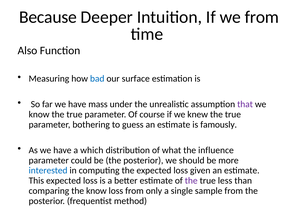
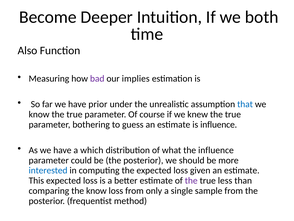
Because: Because -> Become
we from: from -> both
bad colour: blue -> purple
surface: surface -> implies
mass: mass -> prior
that colour: purple -> blue
is famously: famously -> influence
